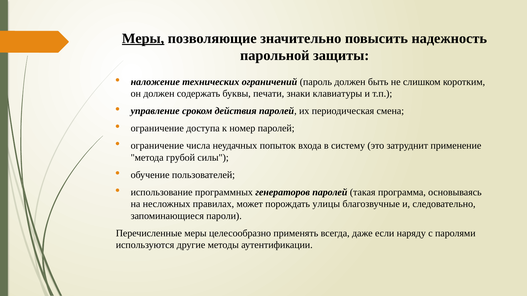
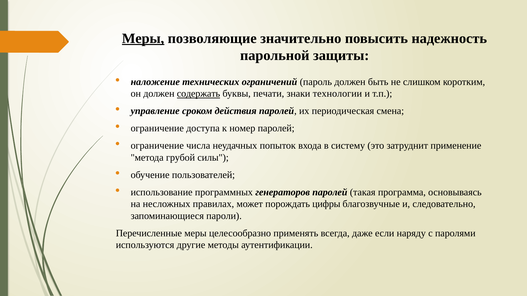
содержать underline: none -> present
клавиатуры: клавиатуры -> технологии
улицы: улицы -> цифры
